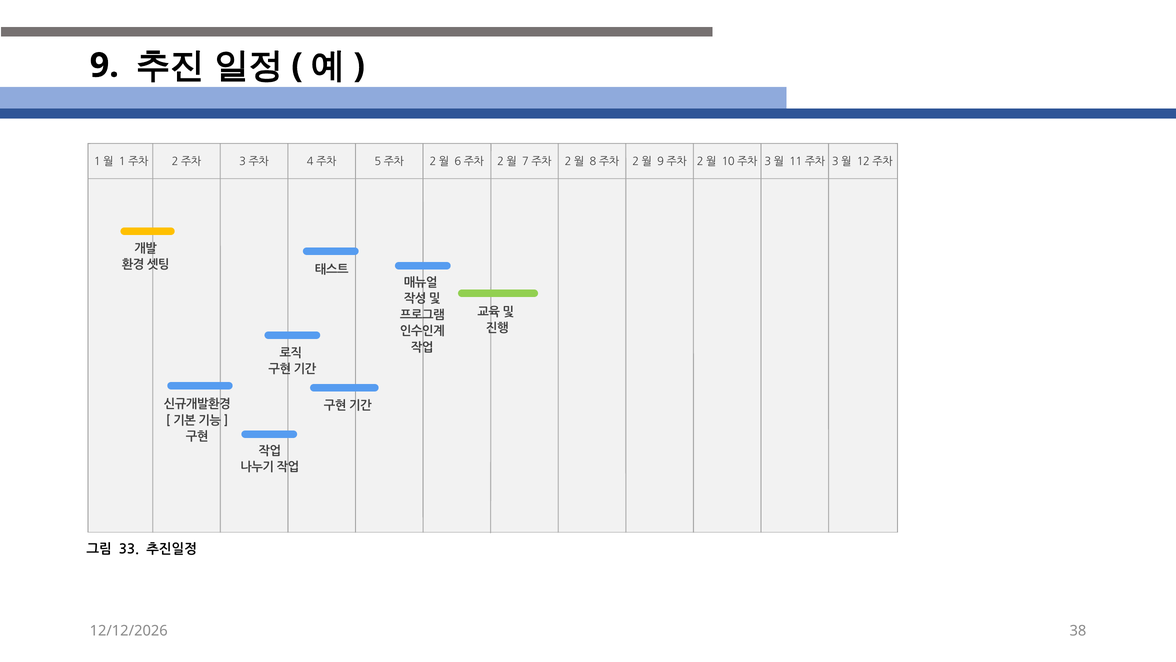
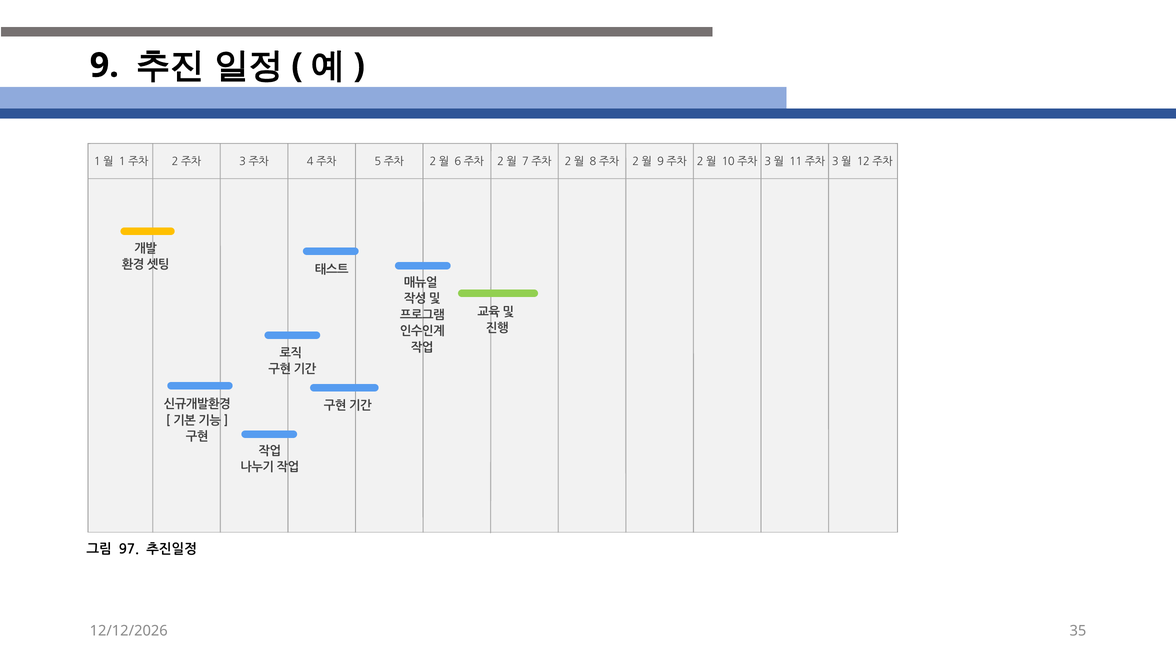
33: 33 -> 97
38: 38 -> 35
